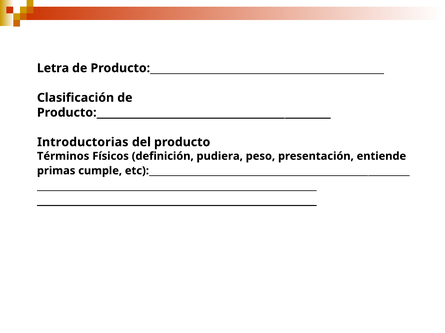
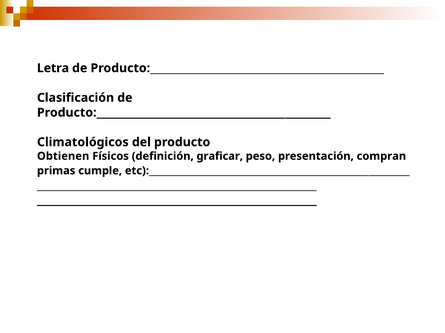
Introductorias: Introductorias -> Climatológicos
Términos: Términos -> Obtienen
pudiera: pudiera -> graficar
entiende: entiende -> compran
